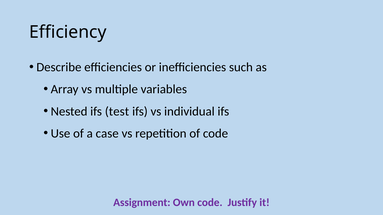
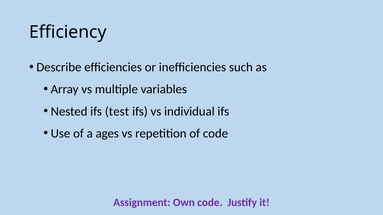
case: case -> ages
